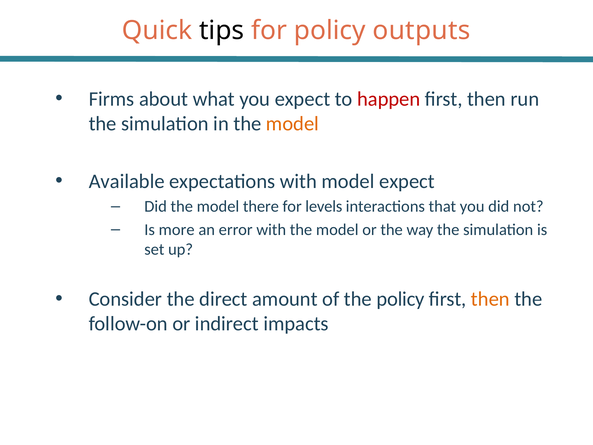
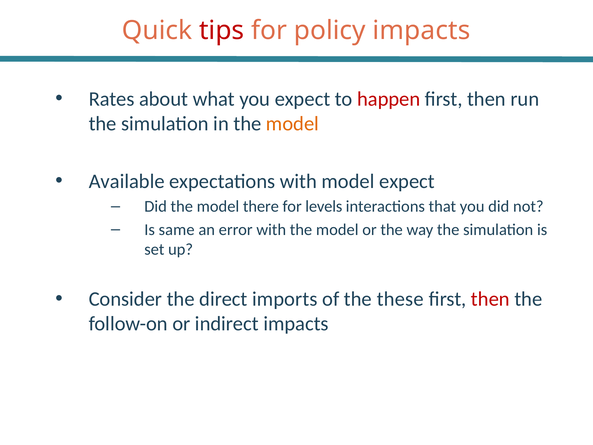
tips colour: black -> red
policy outputs: outputs -> impacts
Firms: Firms -> Rates
more: more -> same
amount: amount -> imports
the policy: policy -> these
then at (490, 299) colour: orange -> red
